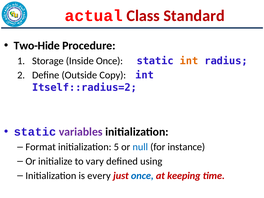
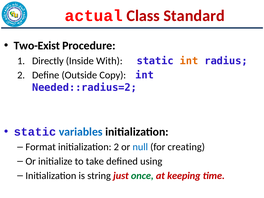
Two-Hide: Two-Hide -> Two-Exist
Storage: Storage -> Directly
Inside Once: Once -> With
Itself::radius=2: Itself::radius=2 -> Needed::radius=2
variables colour: purple -> blue
initialization 5: 5 -> 2
instance: instance -> creating
vary: vary -> take
every: every -> string
once at (142, 176) colour: blue -> green
